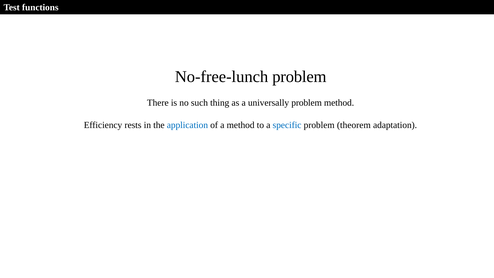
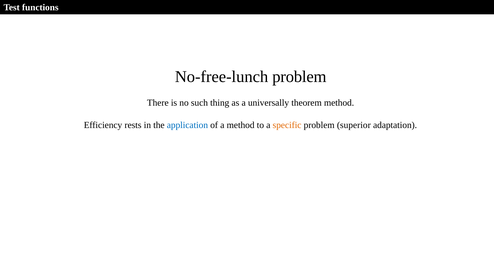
universally problem: problem -> theorem
specific colour: blue -> orange
theorem: theorem -> superior
